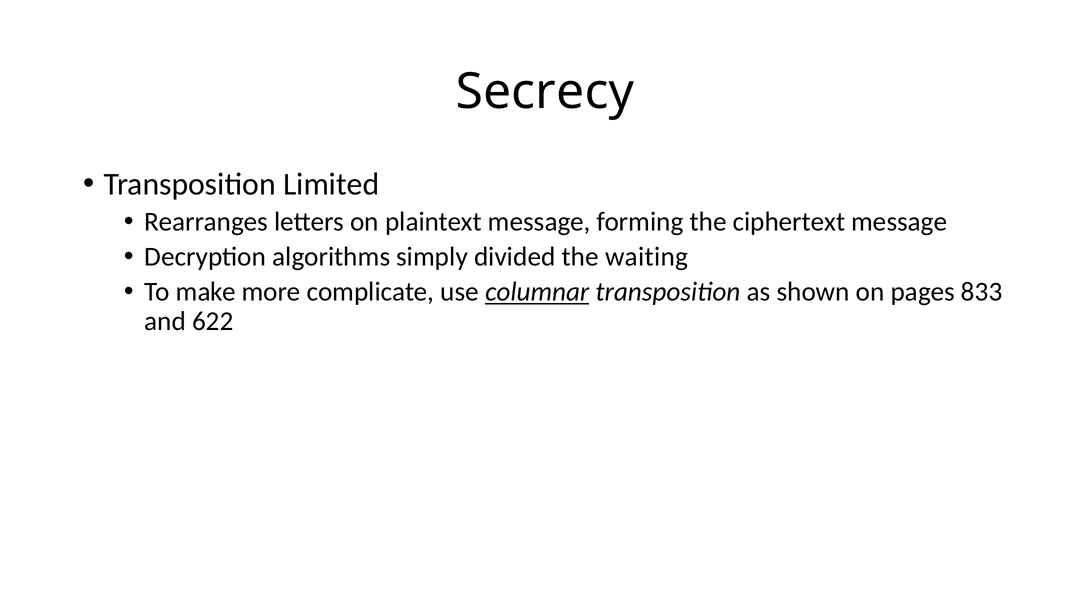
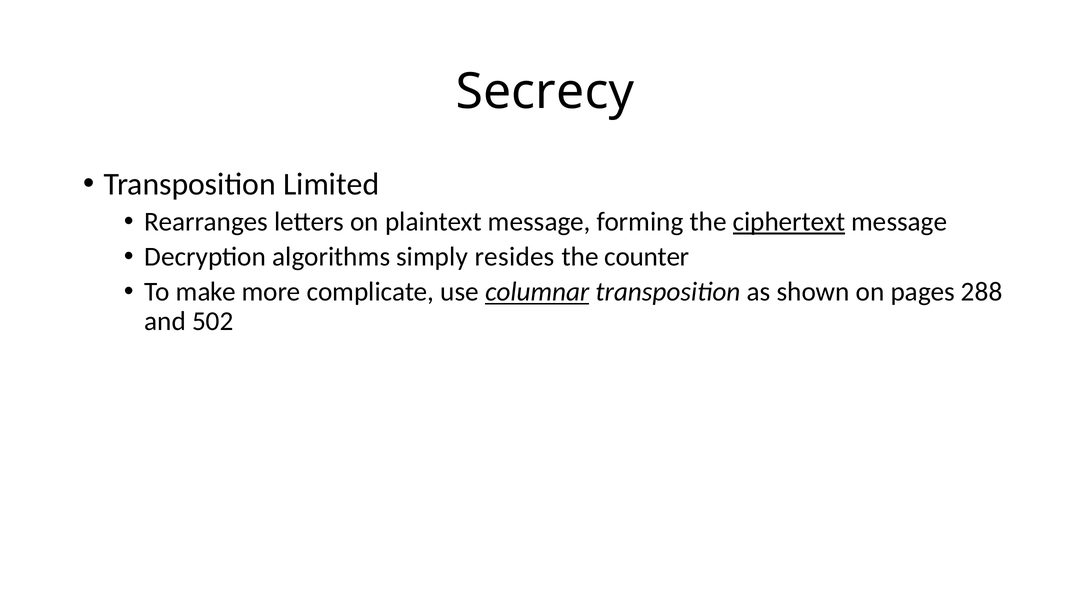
ciphertext underline: none -> present
divided: divided -> resides
waiting: waiting -> counter
833: 833 -> 288
622: 622 -> 502
